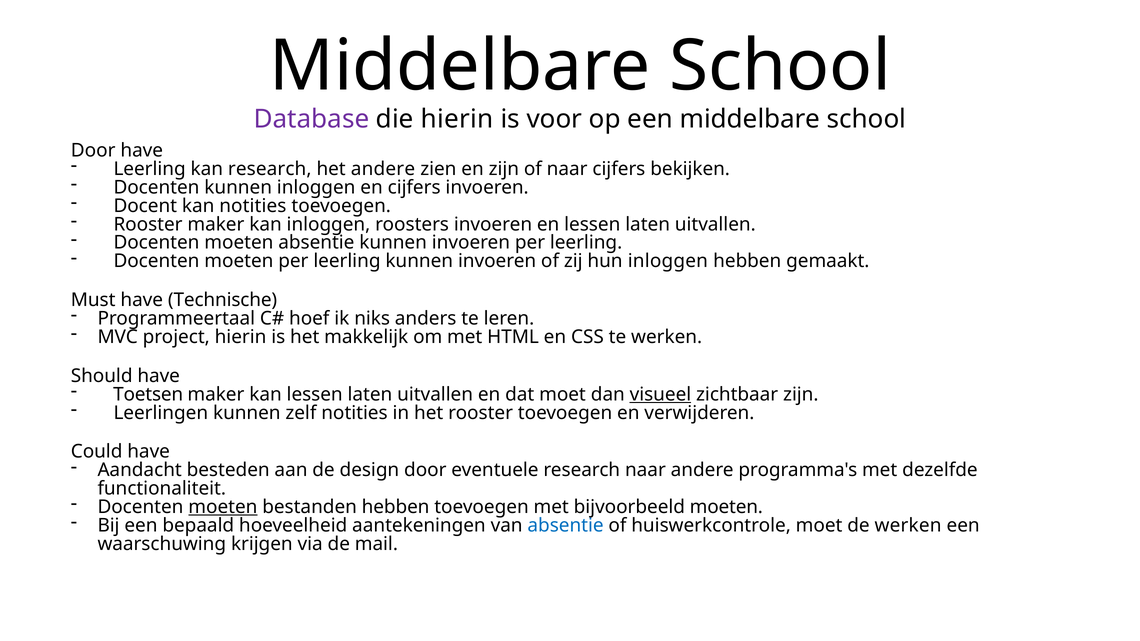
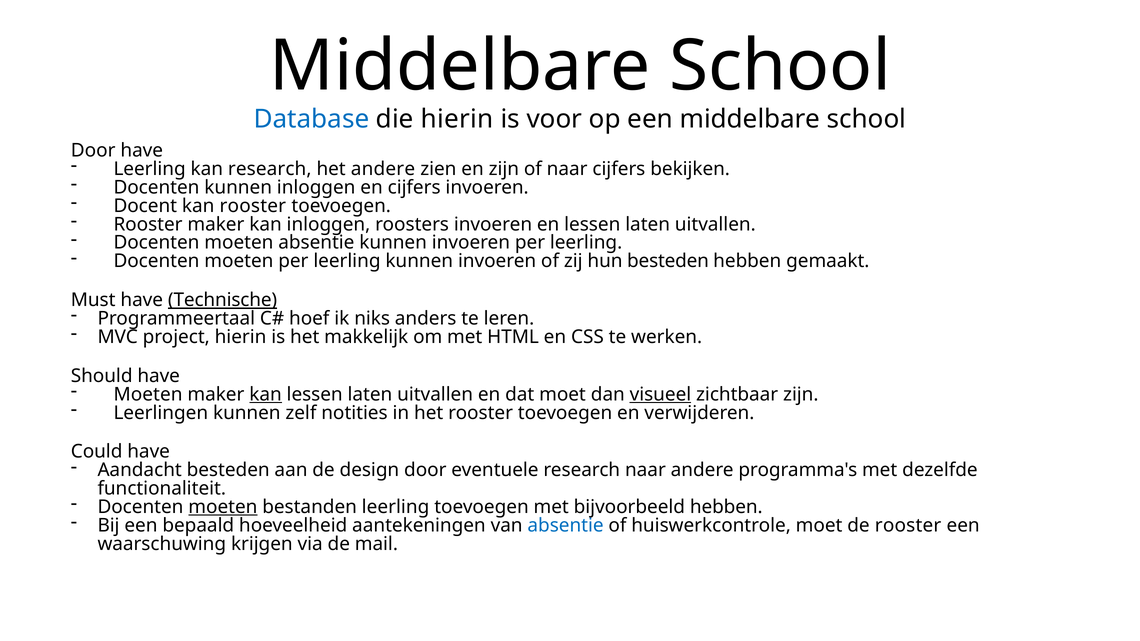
Database colour: purple -> blue
kan notities: notities -> rooster
hun inloggen: inloggen -> besteden
Technische underline: none -> present
Toetsen at (148, 394): Toetsen -> Moeten
kan at (266, 394) underline: none -> present
bestanden hebben: hebben -> leerling
bijvoorbeeld moeten: moeten -> hebben
de werken: werken -> rooster
